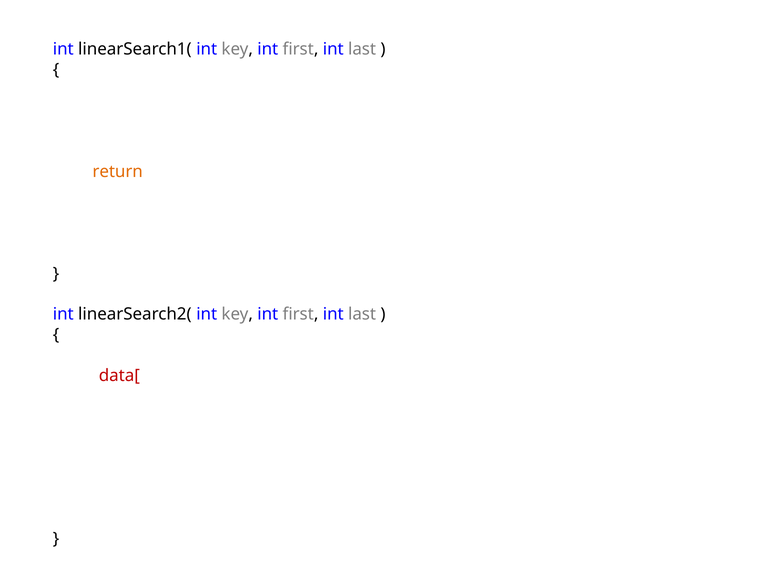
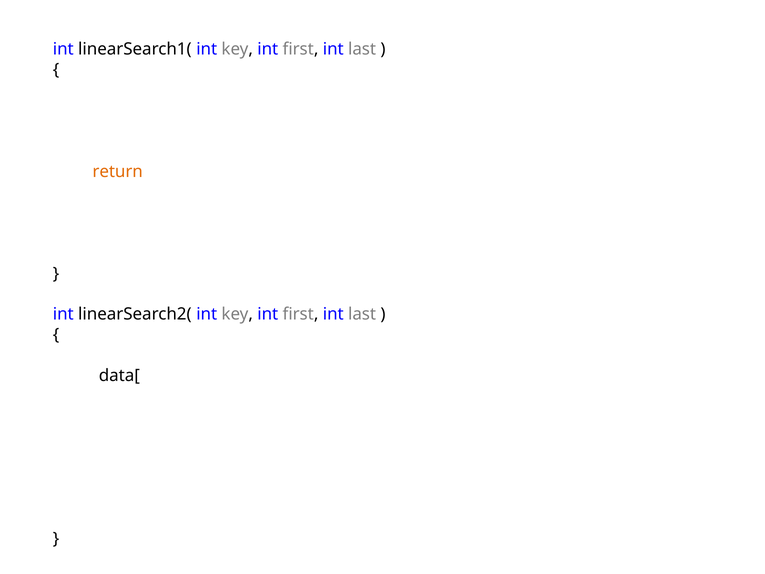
data[ at (119, 375) colour: red -> black
